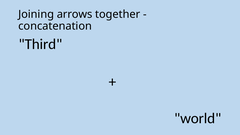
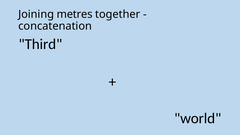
arrows: arrows -> metres
